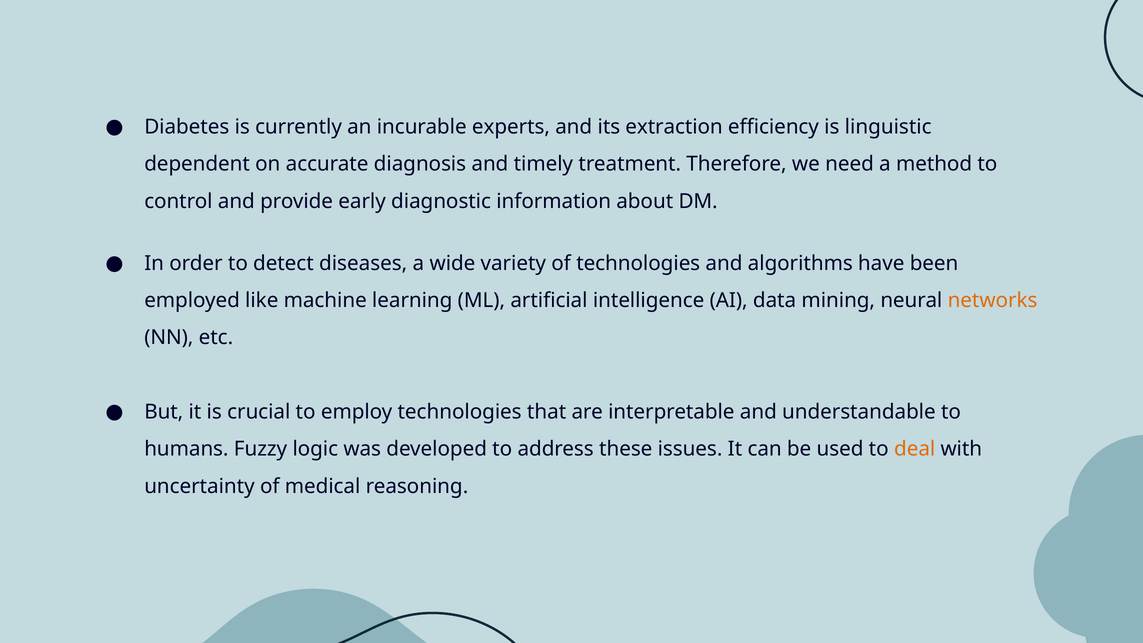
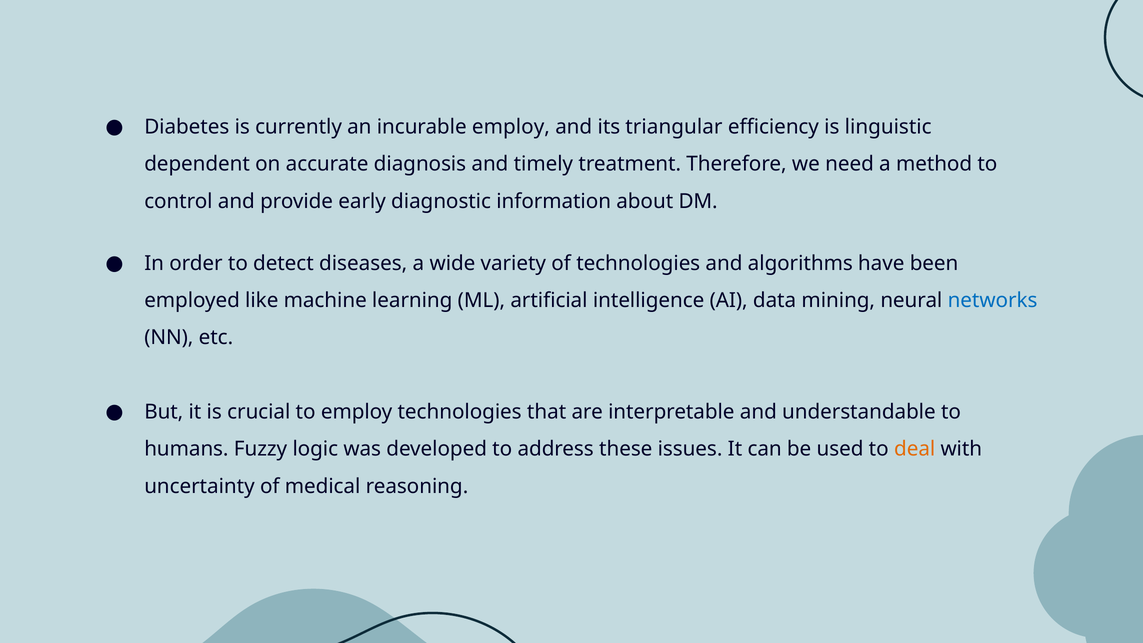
incurable experts: experts -> employ
extraction: extraction -> triangular
networks colour: orange -> blue
